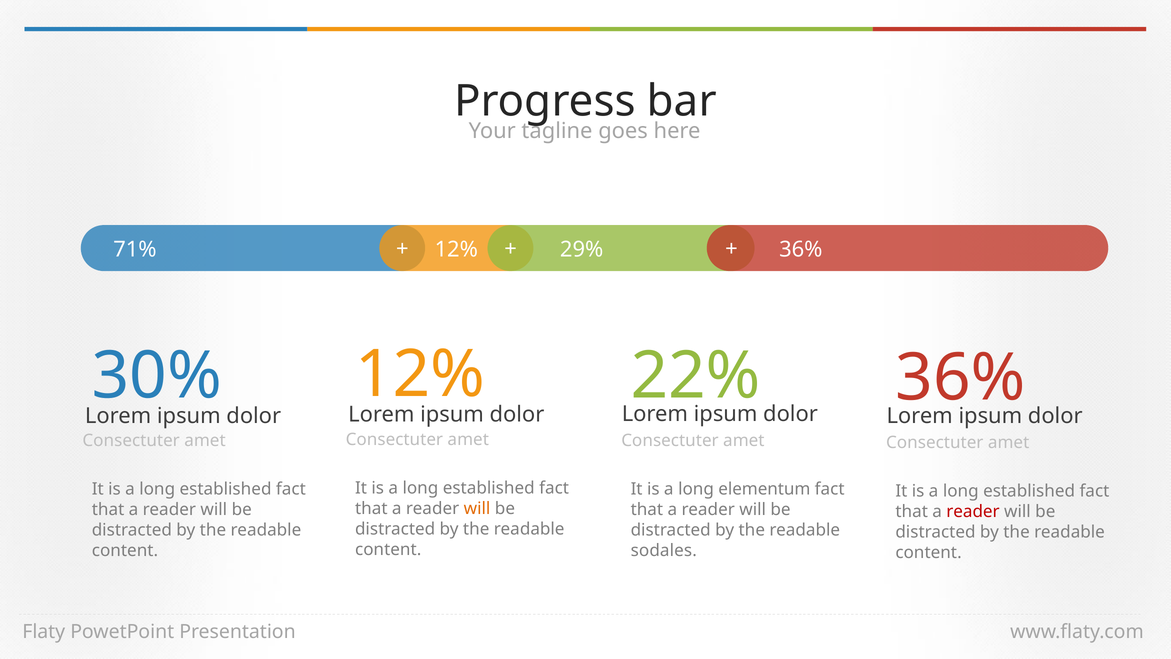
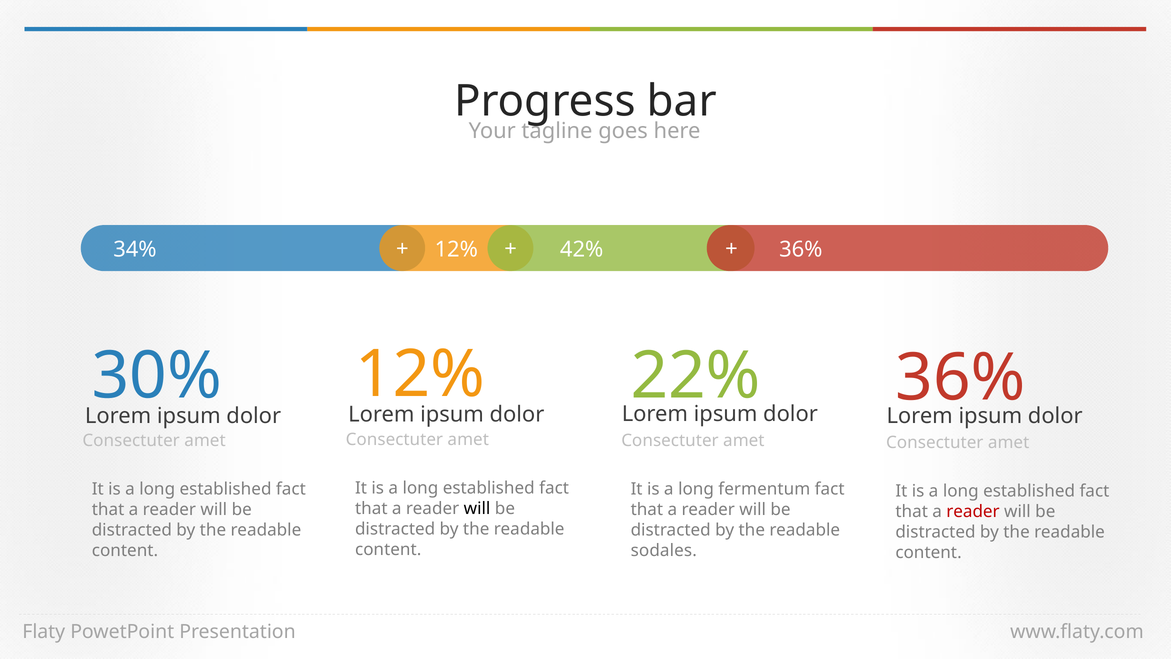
71%: 71% -> 34%
29%: 29% -> 42%
elementum: elementum -> fermentum
will at (477, 508) colour: orange -> black
